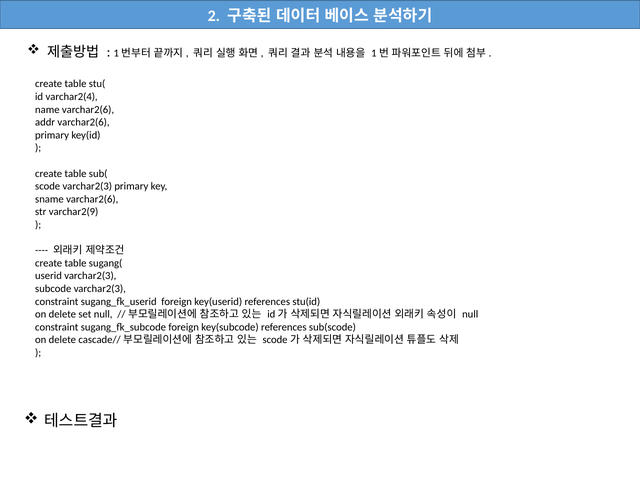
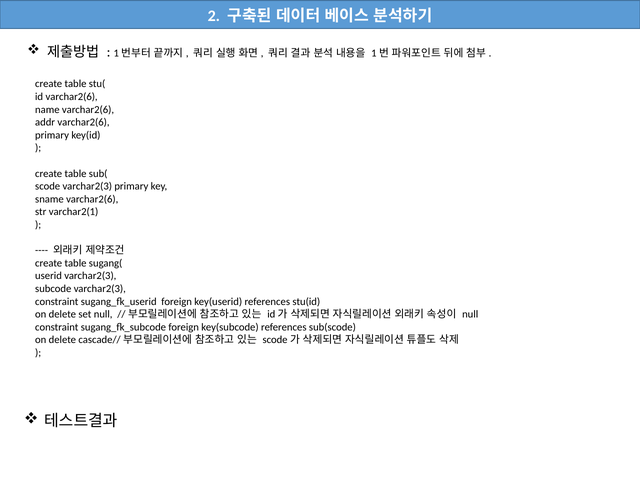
id varchar2(4: varchar2(4 -> varchar2(6
varchar2(9: varchar2(9 -> varchar2(1
